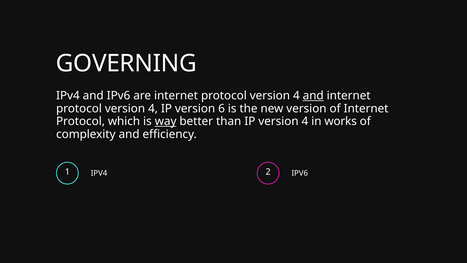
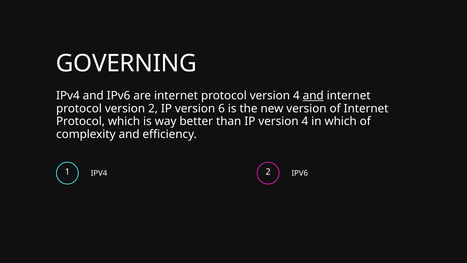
4 at (153, 108): 4 -> 2
way underline: present -> none
in works: works -> which
